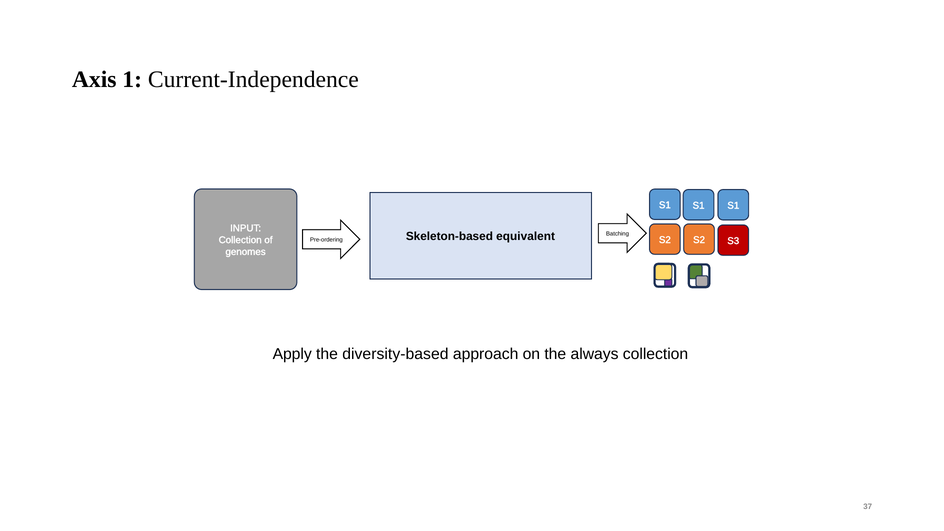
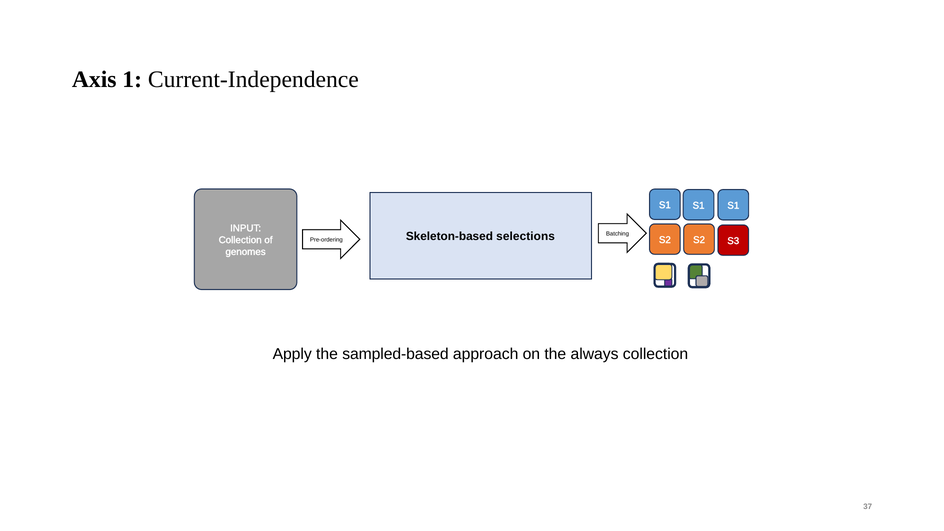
equivalent: equivalent -> selections
diversity-based: diversity-based -> sampled-based
